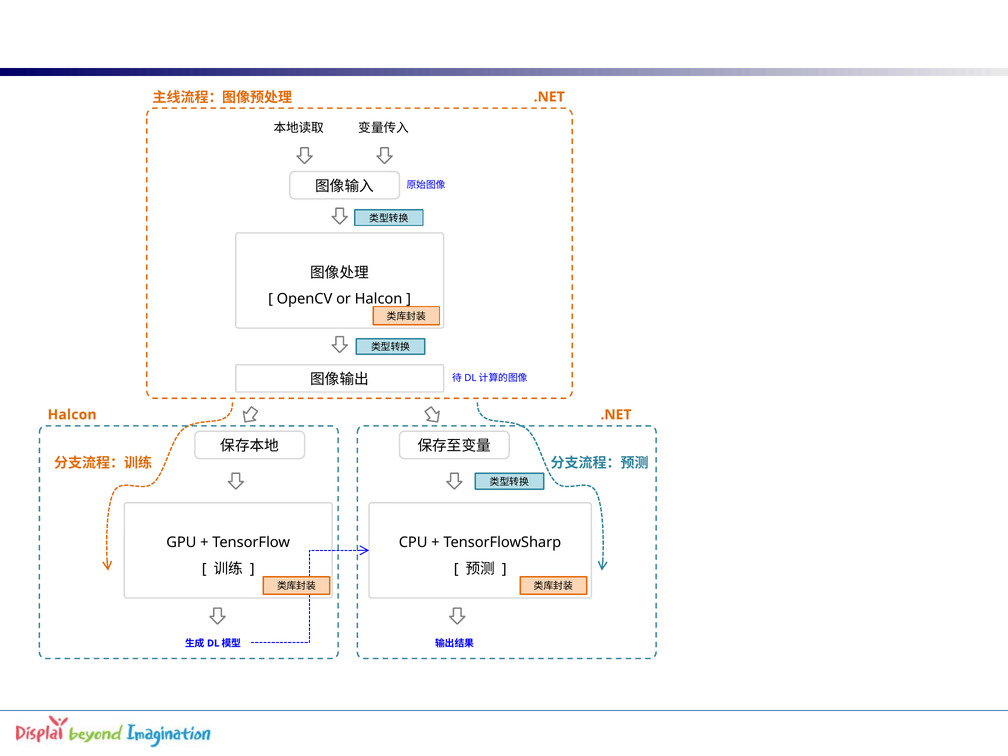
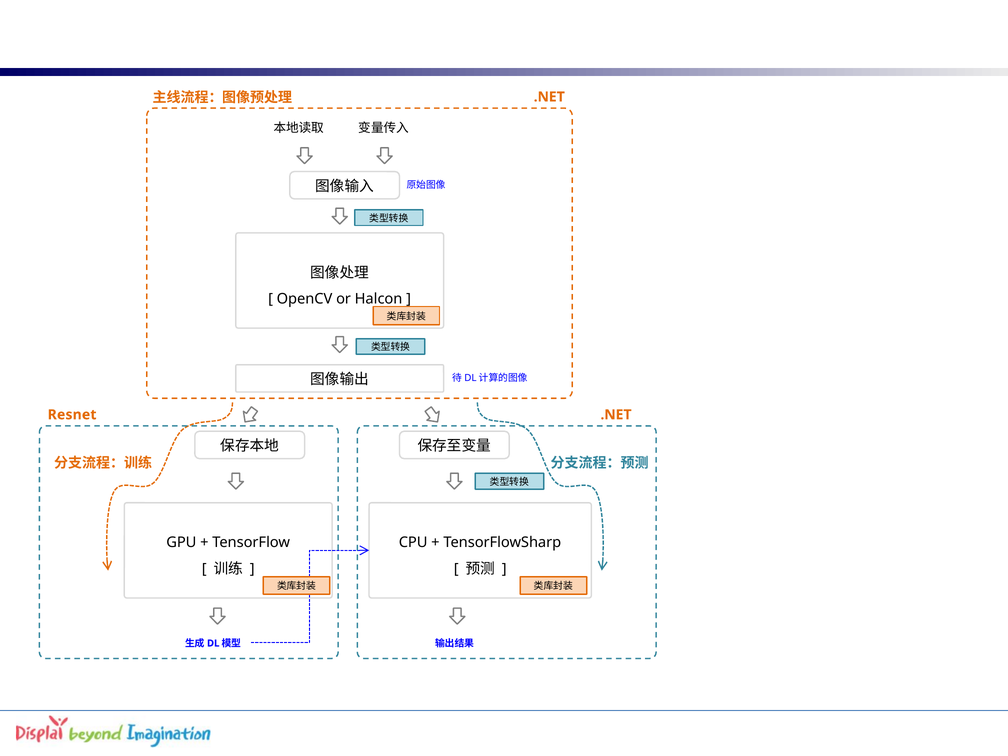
Halcon at (72, 415): Halcon -> Resnet
